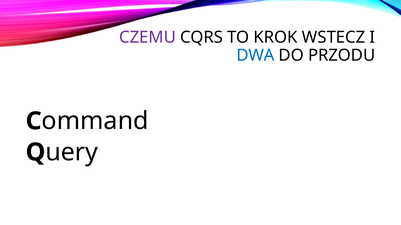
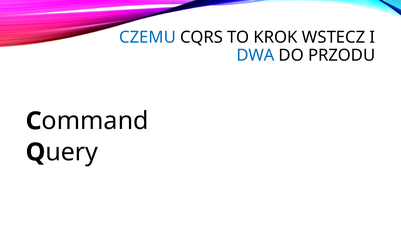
CZEMU colour: purple -> blue
